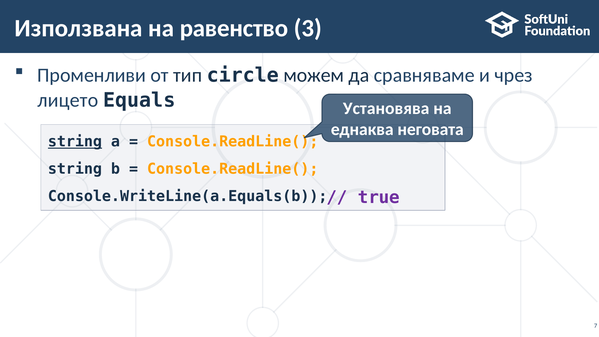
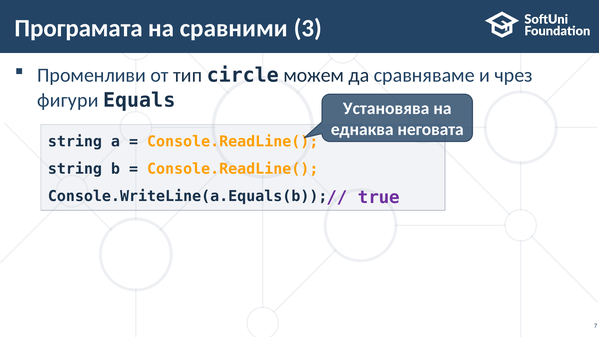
Използвана: Използвана -> Програмата
равенство: равенство -> сравними
лицето: лицето -> фигури
string at (75, 142) underline: present -> none
